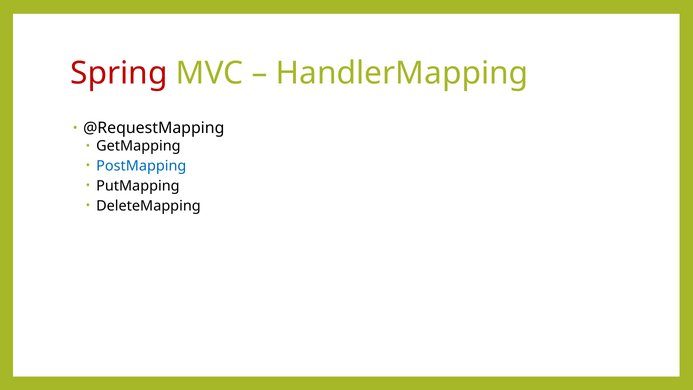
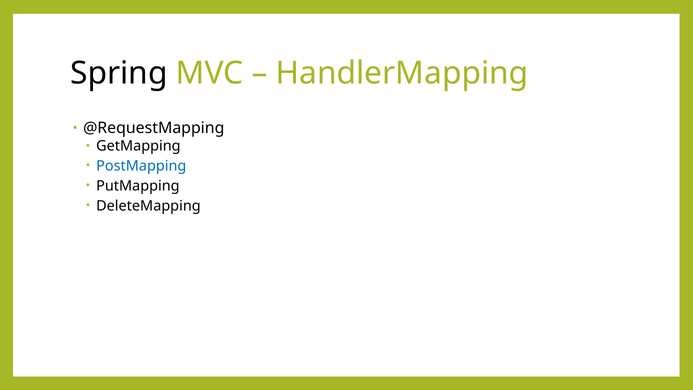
Spring colour: red -> black
